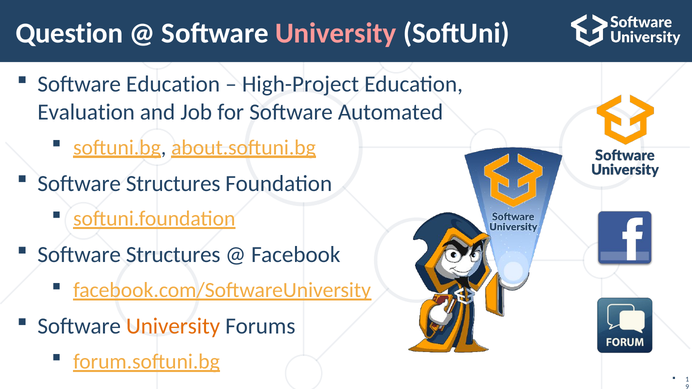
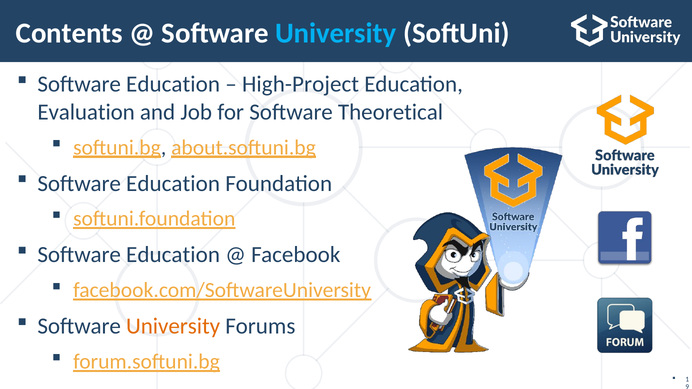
Question: Question -> Contents
University at (336, 33) colour: pink -> light blue
Automated: Automated -> Theoretical
Structures at (173, 184): Structures -> Education
Structures at (173, 255): Structures -> Education
